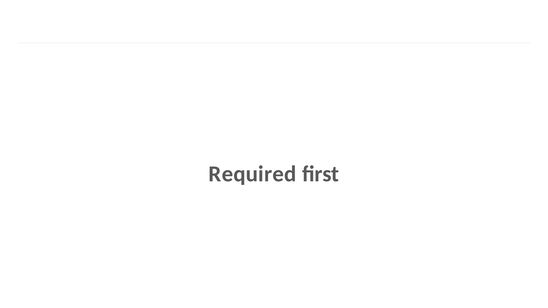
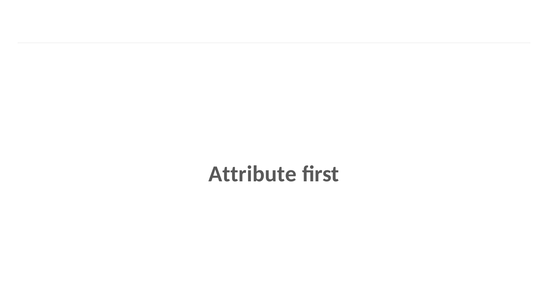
Required: Required -> Attribute
